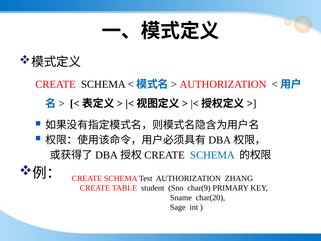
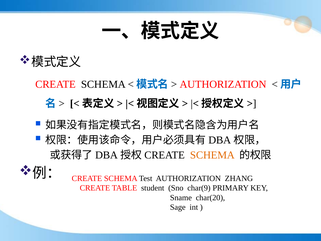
SCHEMA at (212, 155) colour: blue -> orange
